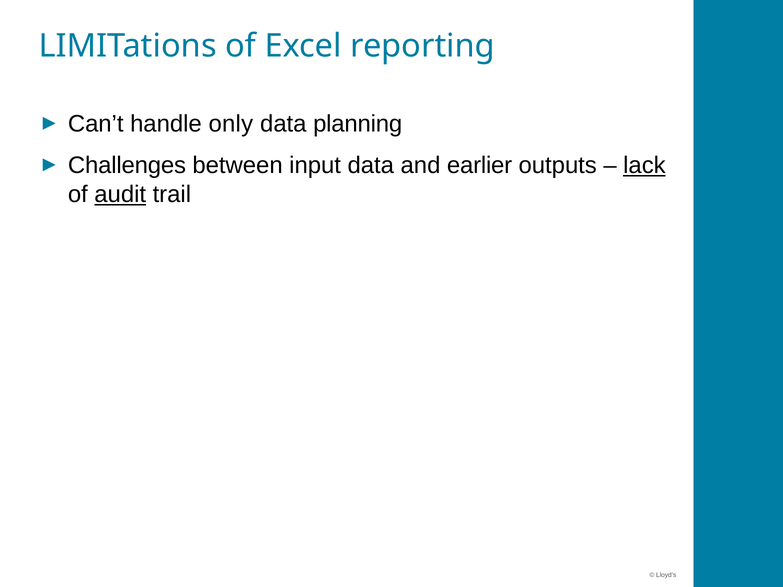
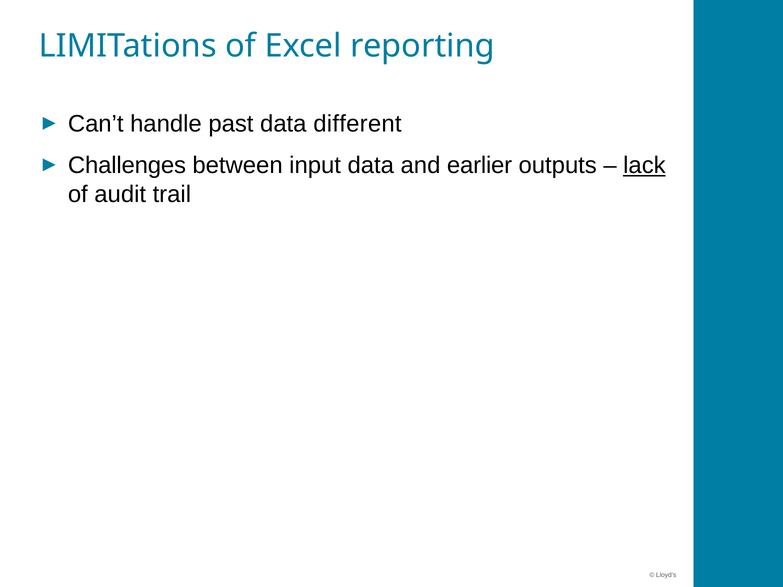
only: only -> past
planning: planning -> different
audit underline: present -> none
